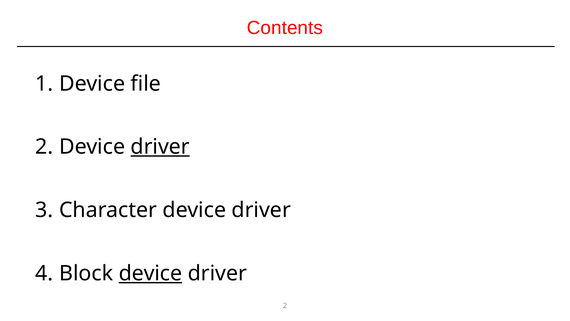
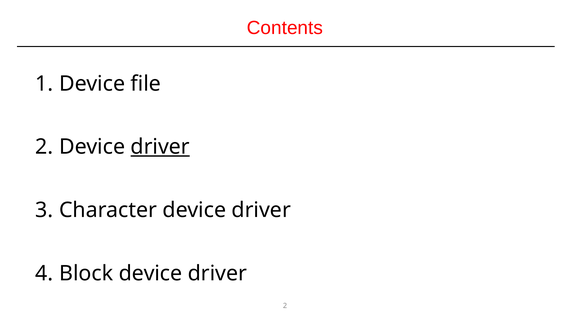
device at (150, 273) underline: present -> none
